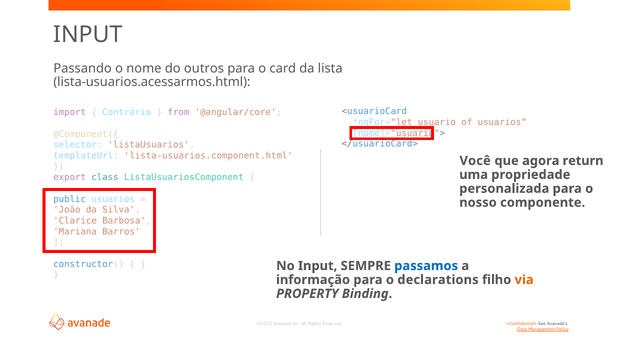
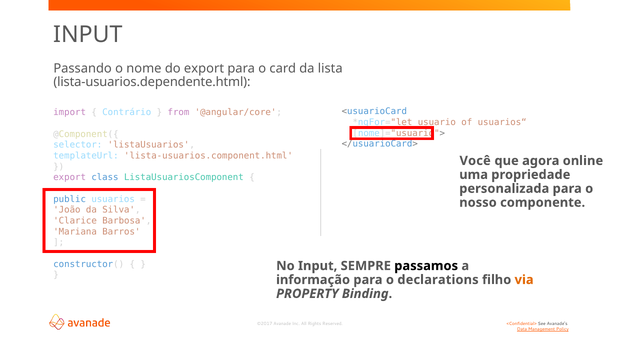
do outros: outros -> export
lista-usuarios.acessarmos.html: lista-usuarios.acessarmos.html -> lista-usuarios.dependente.html
return: return -> online
passamos colour: blue -> black
